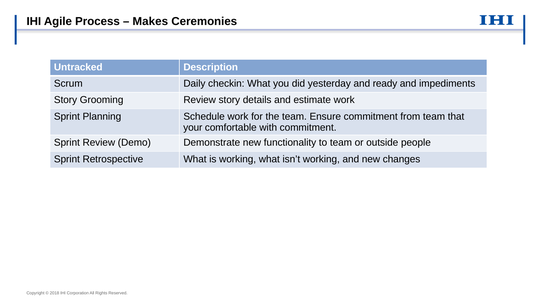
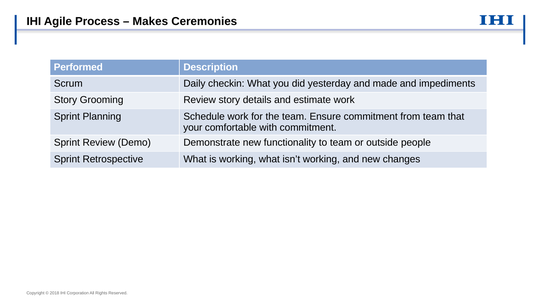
Untracked: Untracked -> Performed
ready: ready -> made
